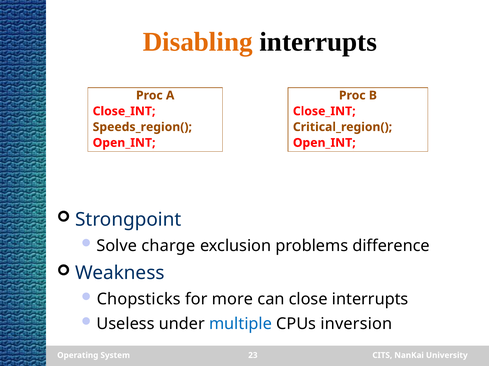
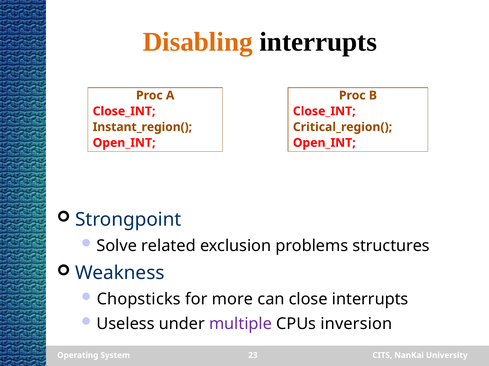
Speeds_region(: Speeds_region( -> Instant_region(
charge: charge -> related
difference: difference -> structures
multiple colour: blue -> purple
